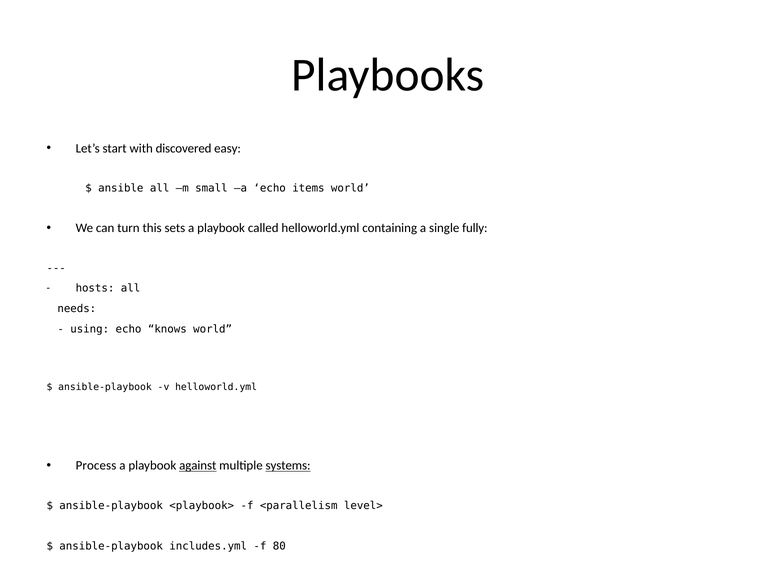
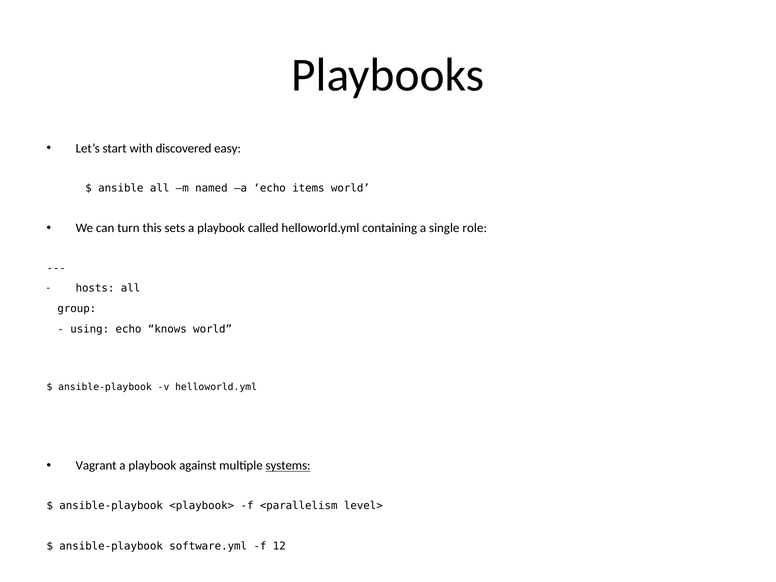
small: small -> named
fully: fully -> role
needs: needs -> group
Process: Process -> Vagrant
against underline: present -> none
includes.yml: includes.yml -> software.yml
80: 80 -> 12
